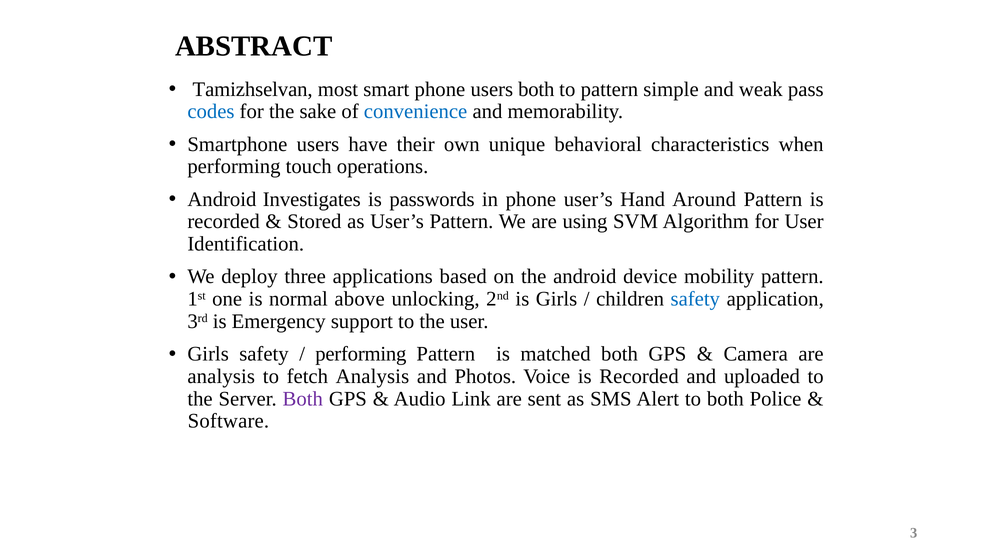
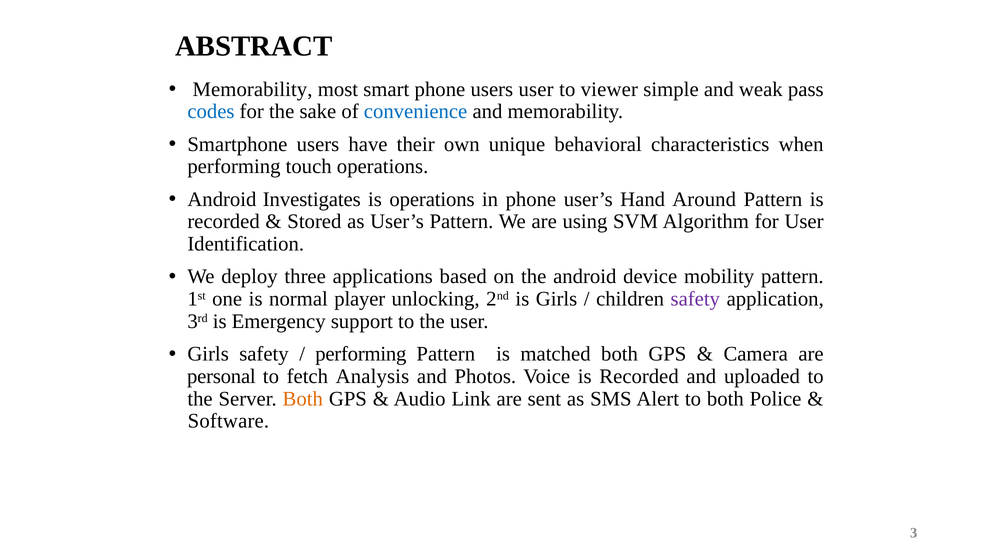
Tamizhselvan at (253, 89): Tamizhselvan -> Memorability
users both: both -> user
to pattern: pattern -> viewer
is passwords: passwords -> operations
above: above -> player
safety at (695, 299) colour: blue -> purple
analysis at (221, 377): analysis -> personal
Both at (303, 399) colour: purple -> orange
